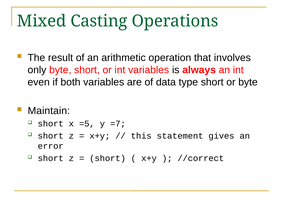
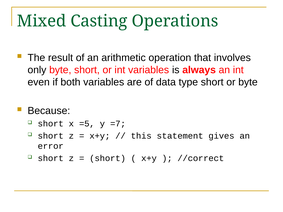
Maintain: Maintain -> Because
